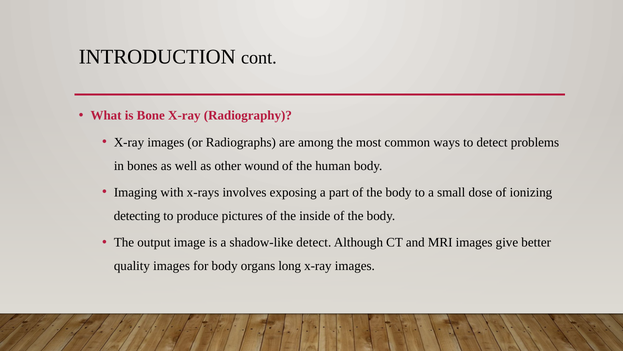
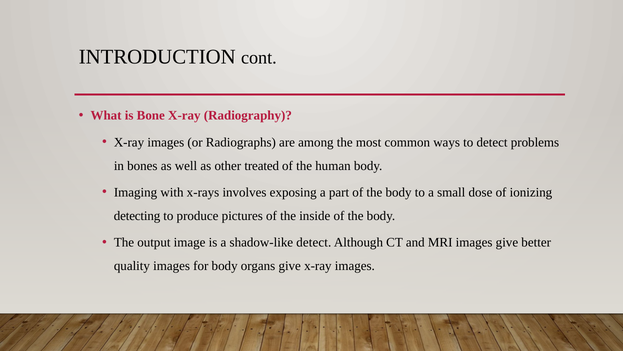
wound: wound -> treated
organs long: long -> give
